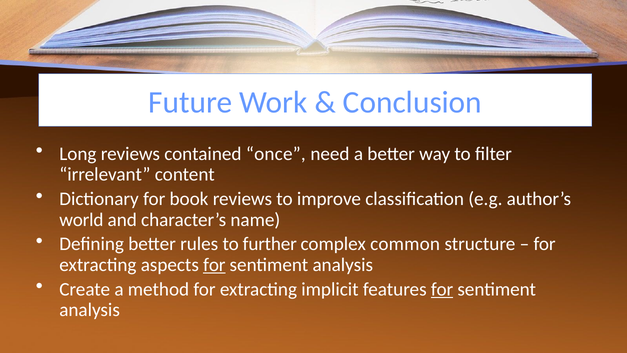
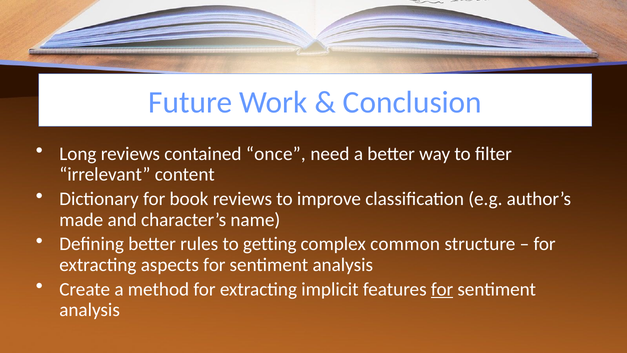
world: world -> made
further: further -> getting
for at (214, 265) underline: present -> none
